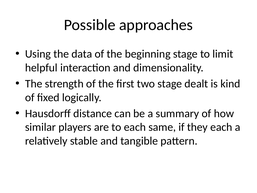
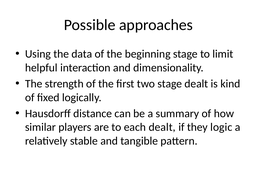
each same: same -> dealt
they each: each -> logic
